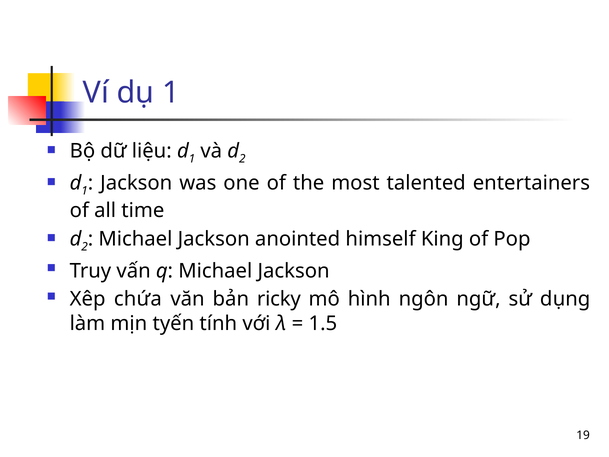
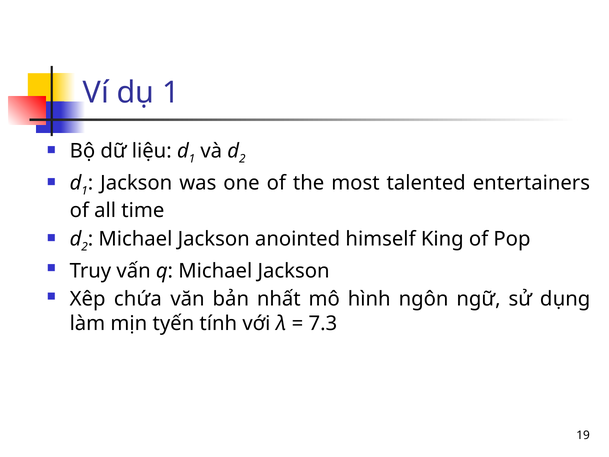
ricky: ricky -> nhất
1.5: 1.5 -> 7.3
